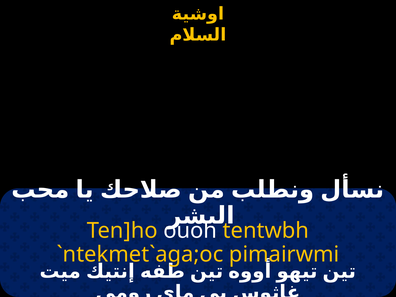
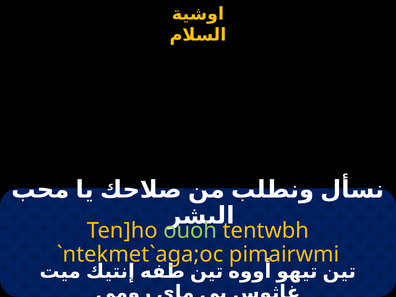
ouoh colour: white -> light green
